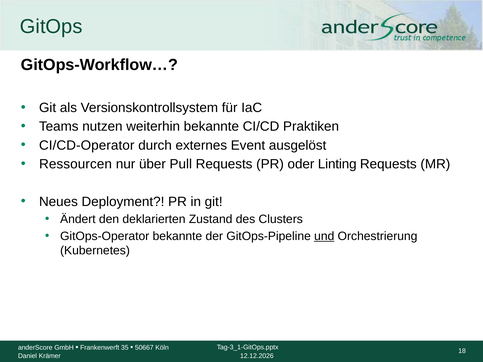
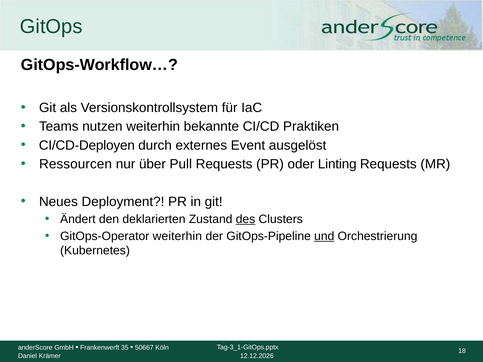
CI/CD-Operator: CI/CD-Operator -> CI/CD-Deployen
des underline: none -> present
GitOps-Operator bekannte: bekannte -> weiterhin
